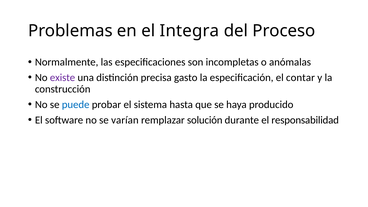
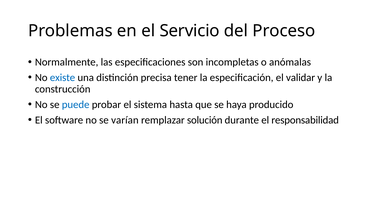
Integra: Integra -> Servicio
existe colour: purple -> blue
gasto: gasto -> tener
contar: contar -> validar
